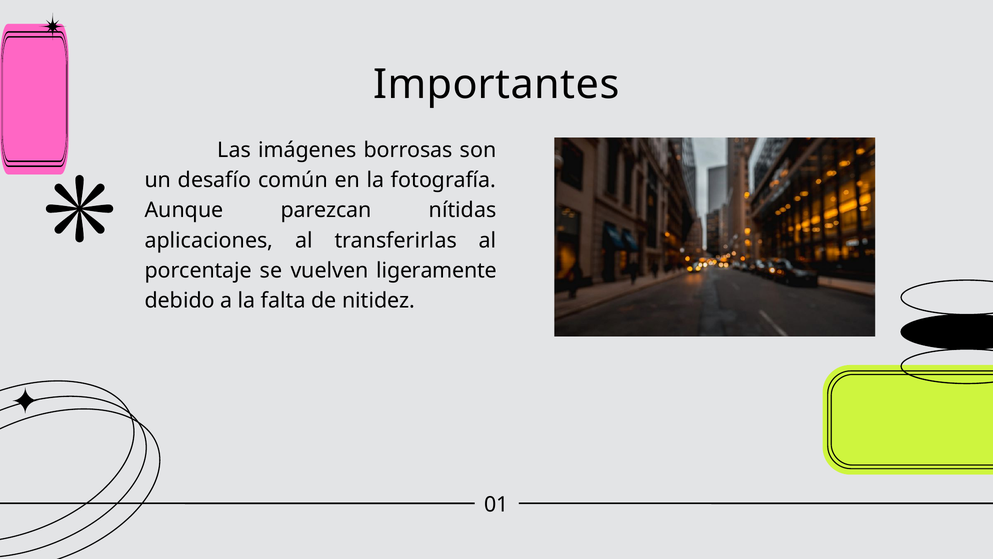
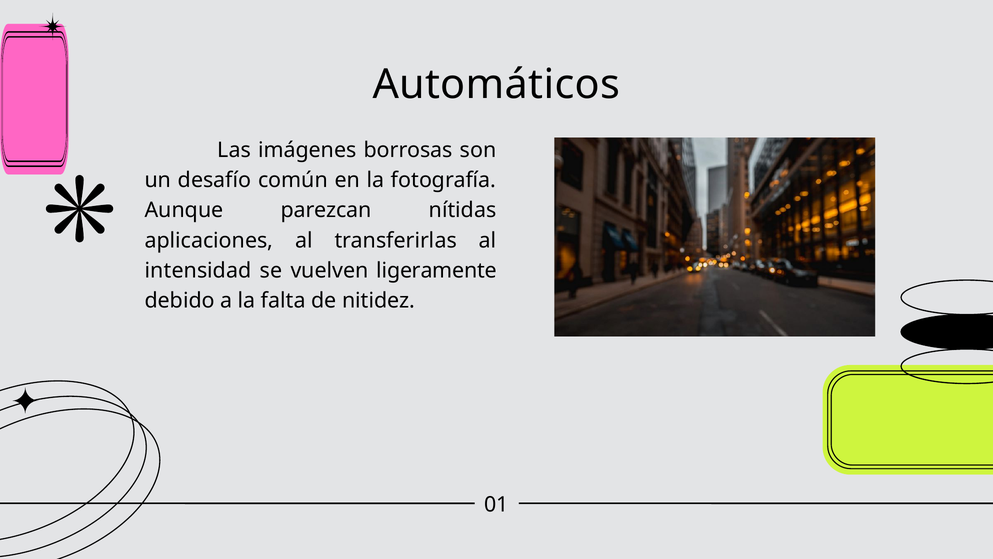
Importantes: Importantes -> Automáticos
porcentaje: porcentaje -> intensidad
